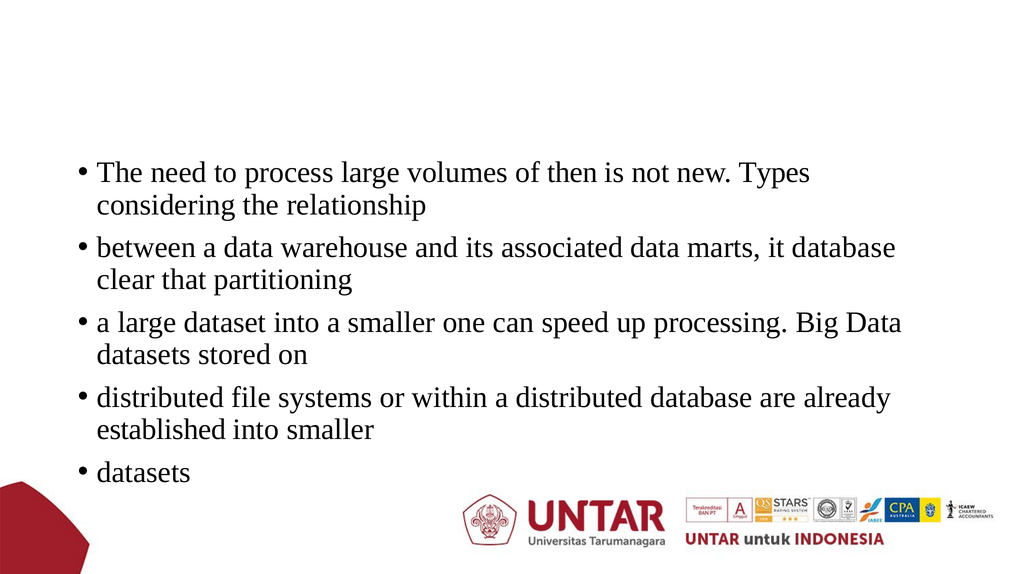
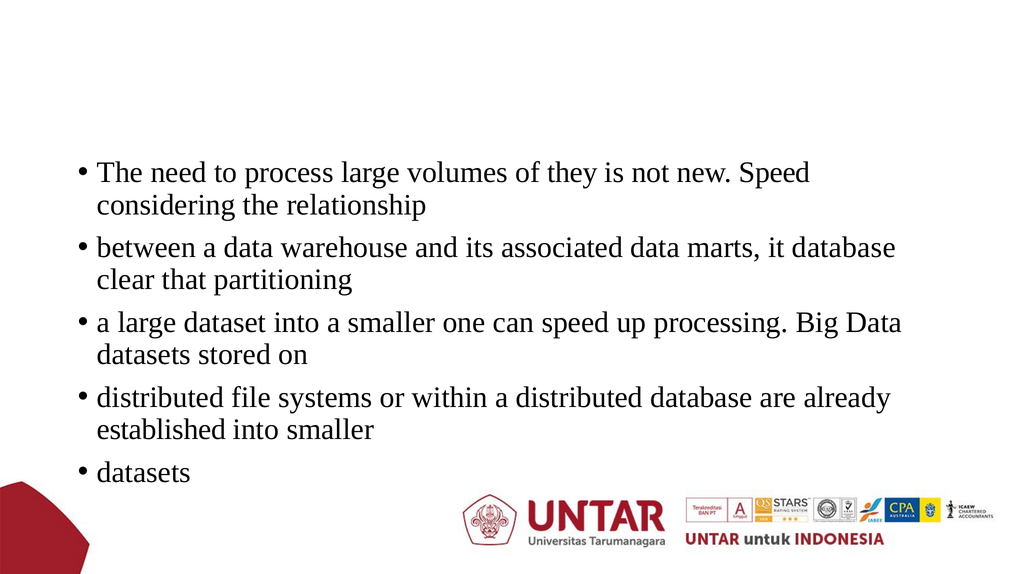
then: then -> they
new Types: Types -> Speed
